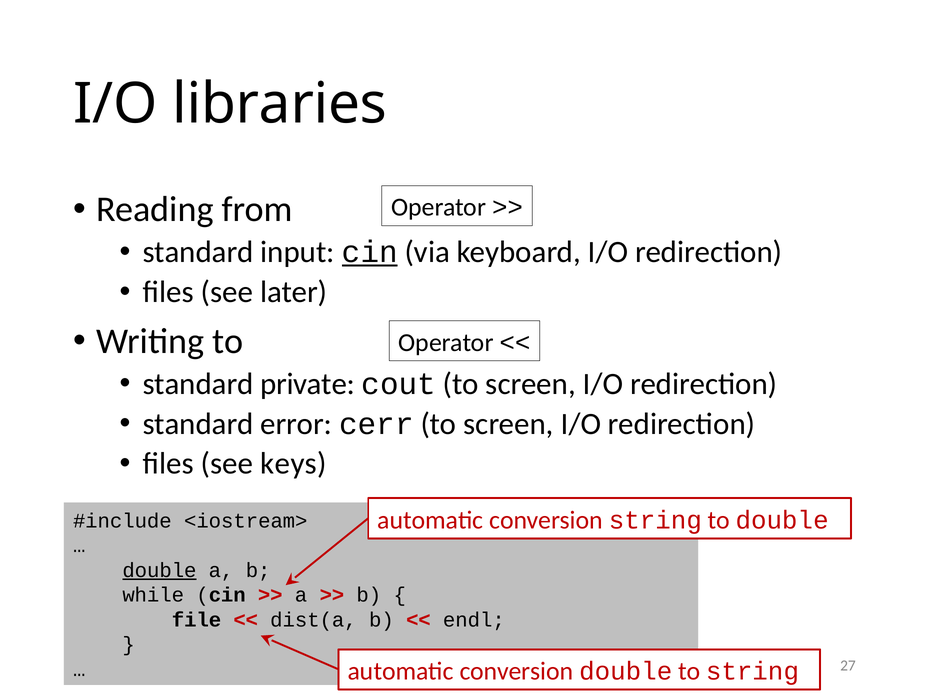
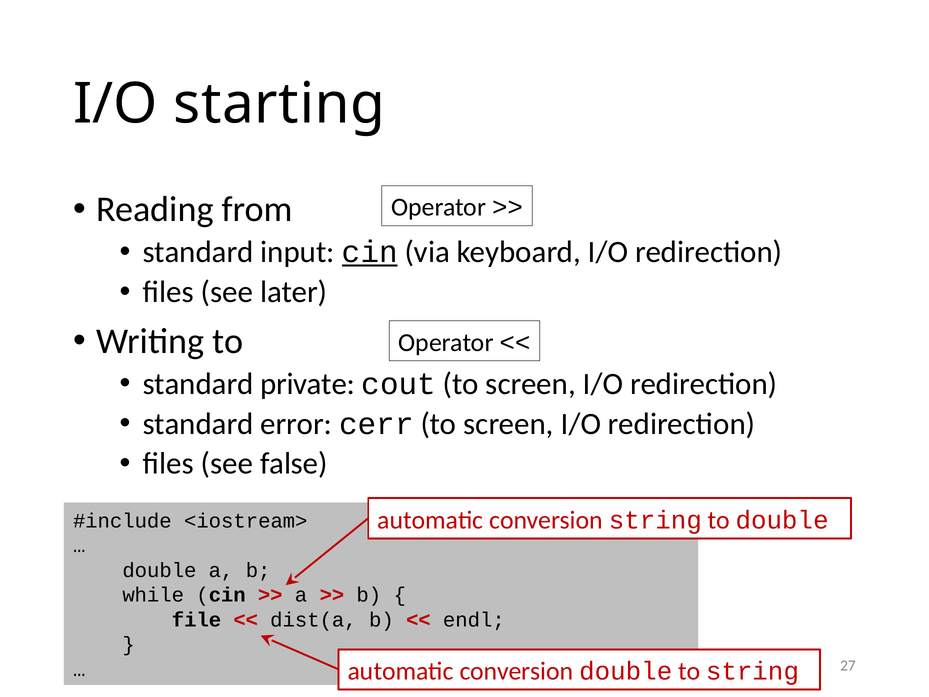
libraries: libraries -> starting
keys: keys -> false
double at (159, 570) underline: present -> none
